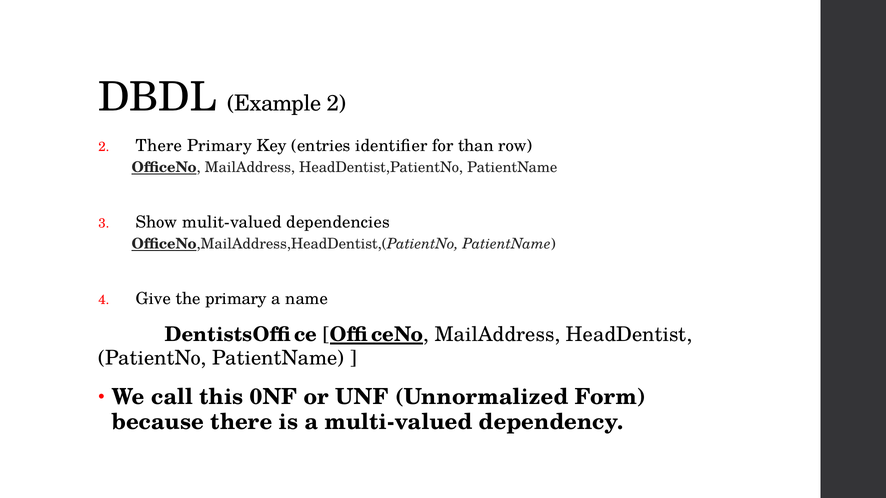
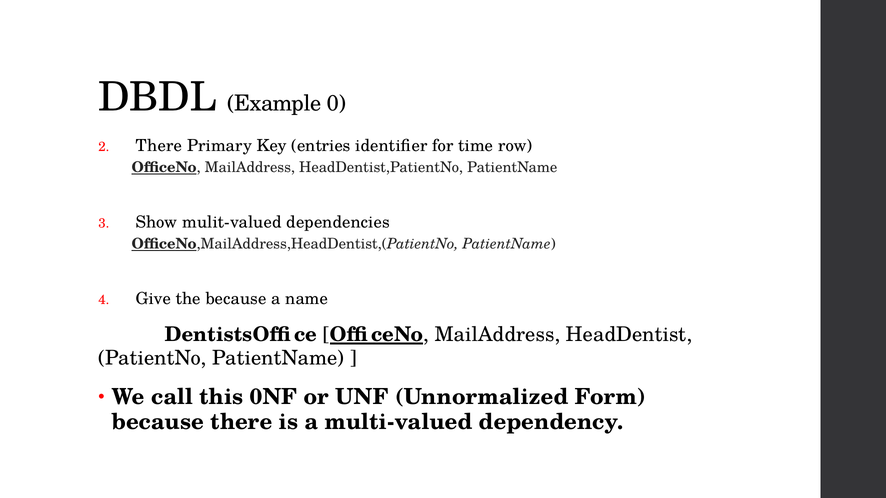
Example 2: 2 -> 0
than: than -> time
the primary: primary -> because
